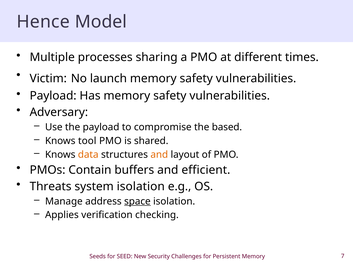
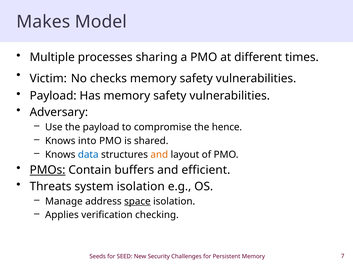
Hence: Hence -> Makes
launch: launch -> checks
based: based -> hence
tool: tool -> into
data colour: orange -> blue
PMOs underline: none -> present
